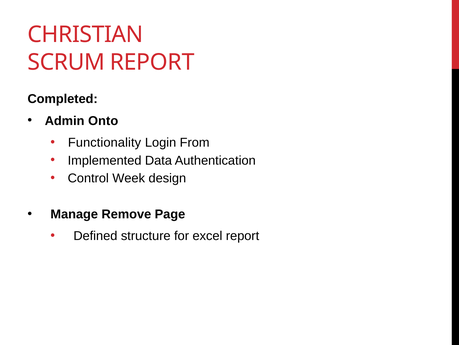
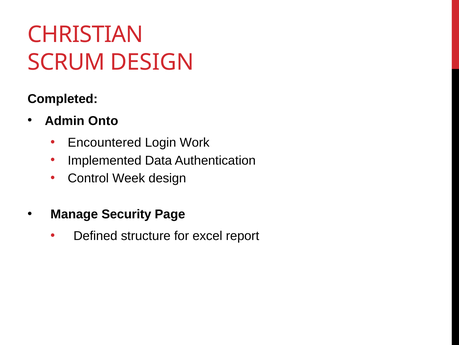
SCRUM REPORT: REPORT -> DESIGN
Functionality: Functionality -> Encountered
From: From -> Work
Remove: Remove -> Security
